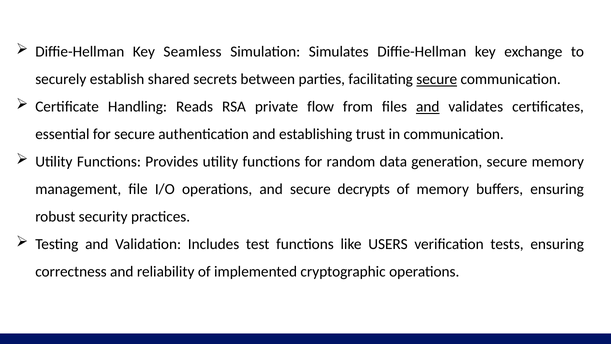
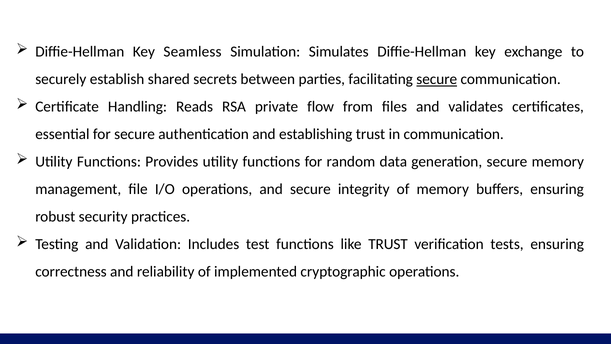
and at (428, 107) underline: present -> none
decrypts: decrypts -> integrity
like USERS: USERS -> TRUST
